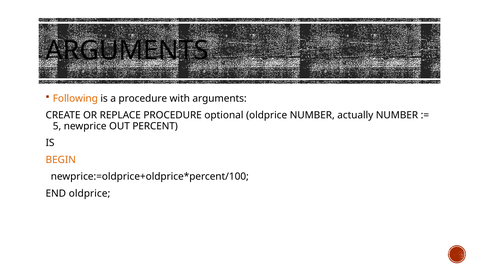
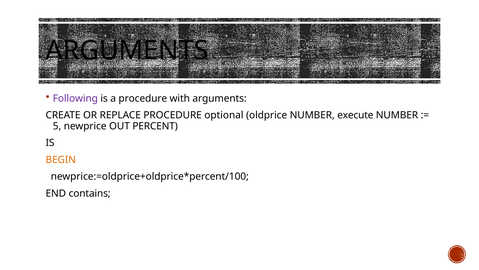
Following colour: orange -> purple
actually: actually -> execute
END oldprice: oldprice -> contains
